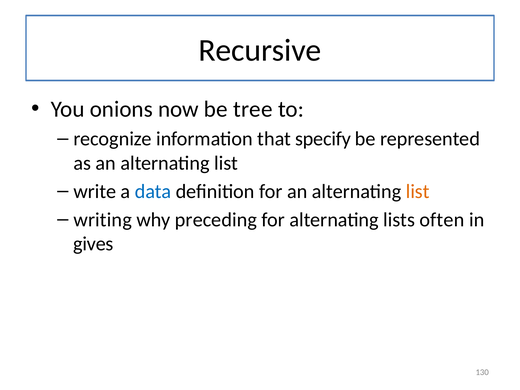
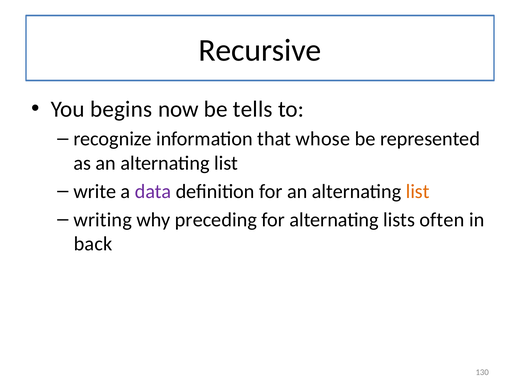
onions: onions -> begins
tree: tree -> tells
specify: specify -> whose
data colour: blue -> purple
gives: gives -> back
